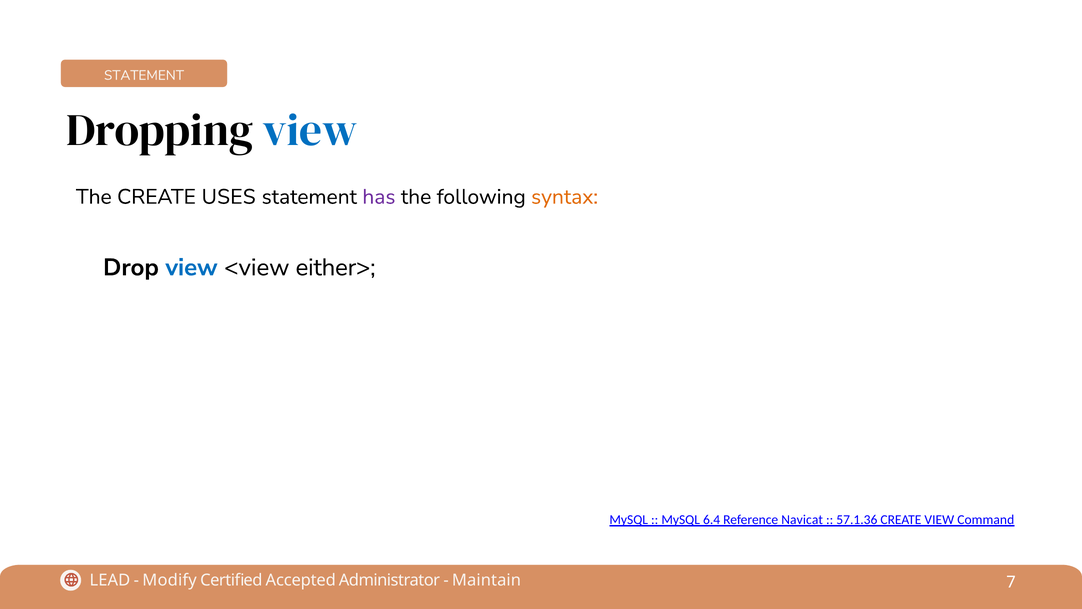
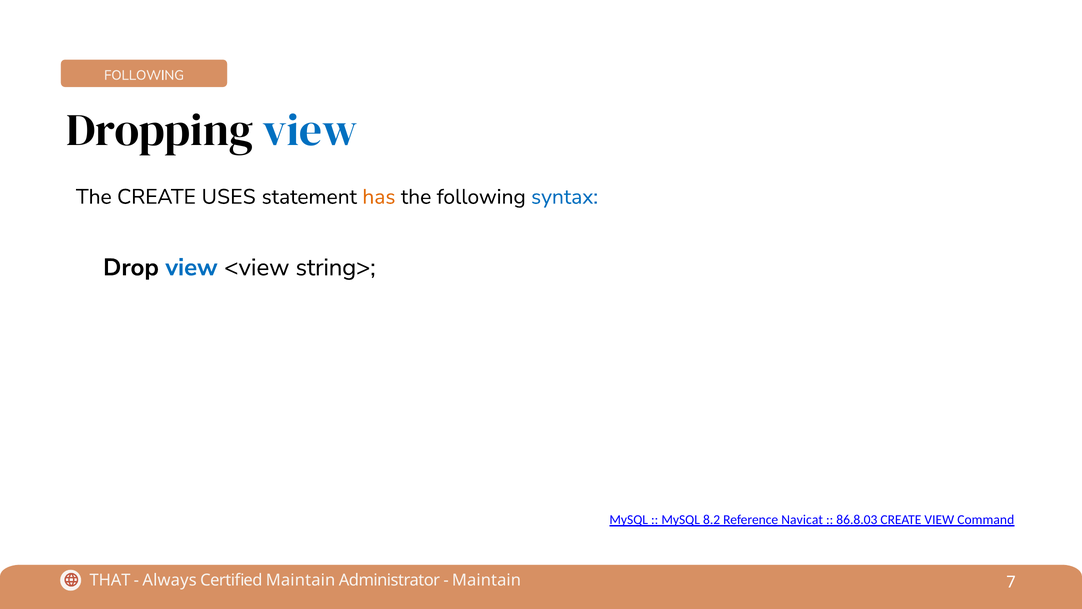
STATEMENT at (144, 75): STATEMENT -> FOLLOWING
has colour: purple -> orange
syntax colour: orange -> blue
either>: either> -> string>
6.4: 6.4 -> 8.2
57.1.36: 57.1.36 -> 86.8.03
LEAD: LEAD -> THAT
Modify: Modify -> Always
Certified Accepted: Accepted -> Maintain
